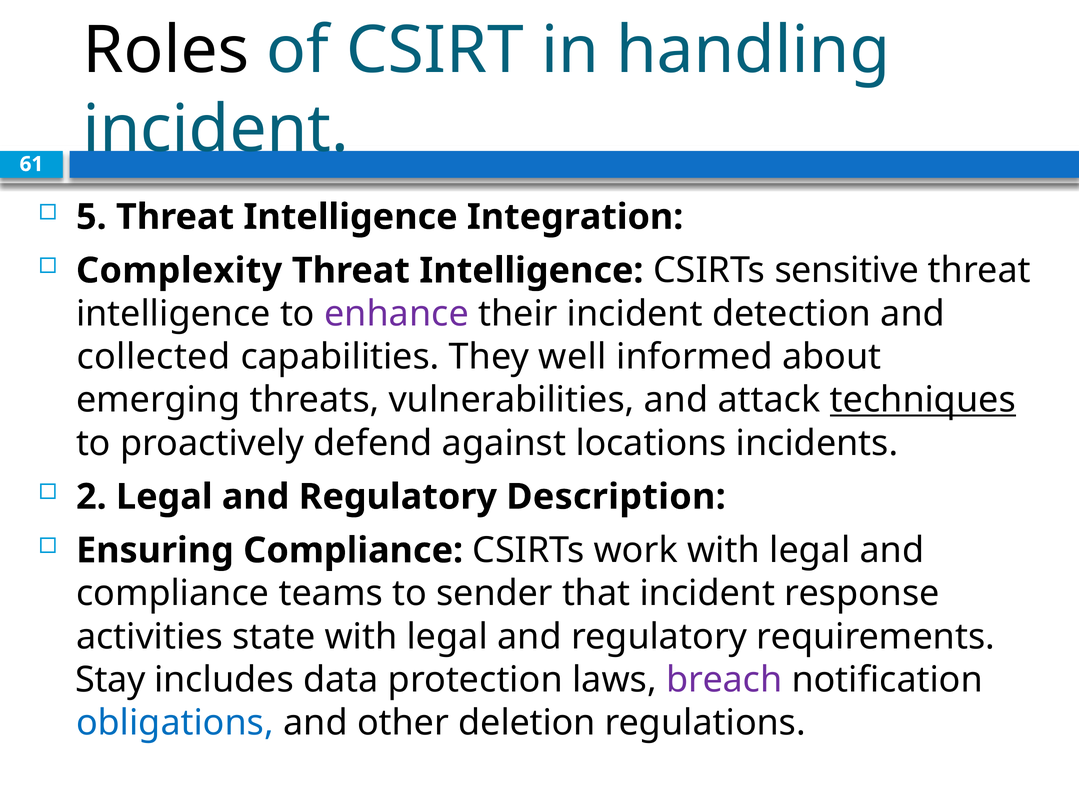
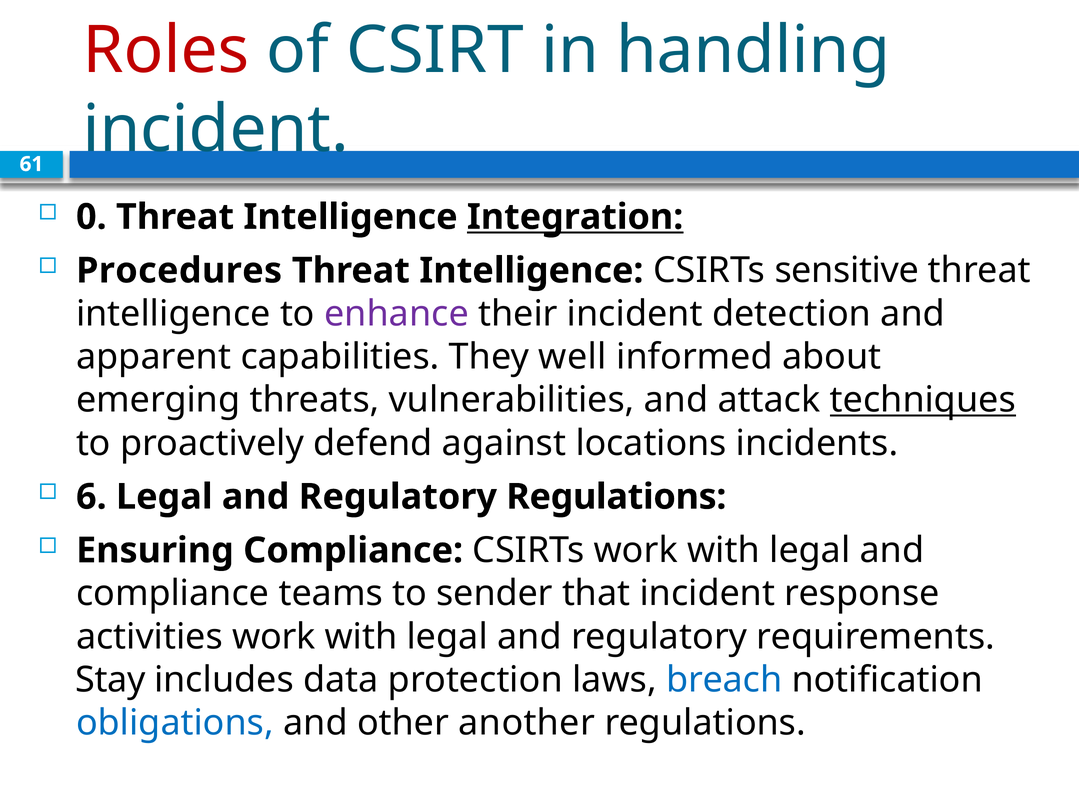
Roles colour: black -> red
5: 5 -> 0
Integration underline: none -> present
Complexity: Complexity -> Procedures
collected: collected -> apparent
2: 2 -> 6
Regulatory Description: Description -> Regulations
activities state: state -> work
breach colour: purple -> blue
deletion: deletion -> another
